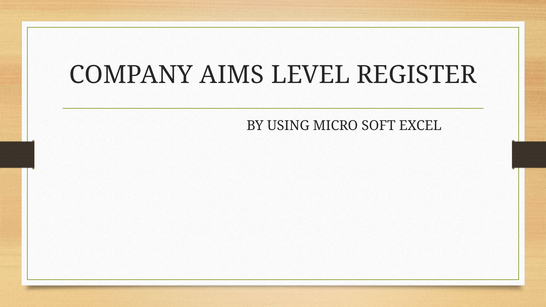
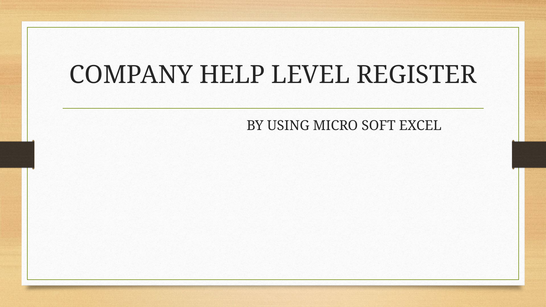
AIMS: AIMS -> HELP
